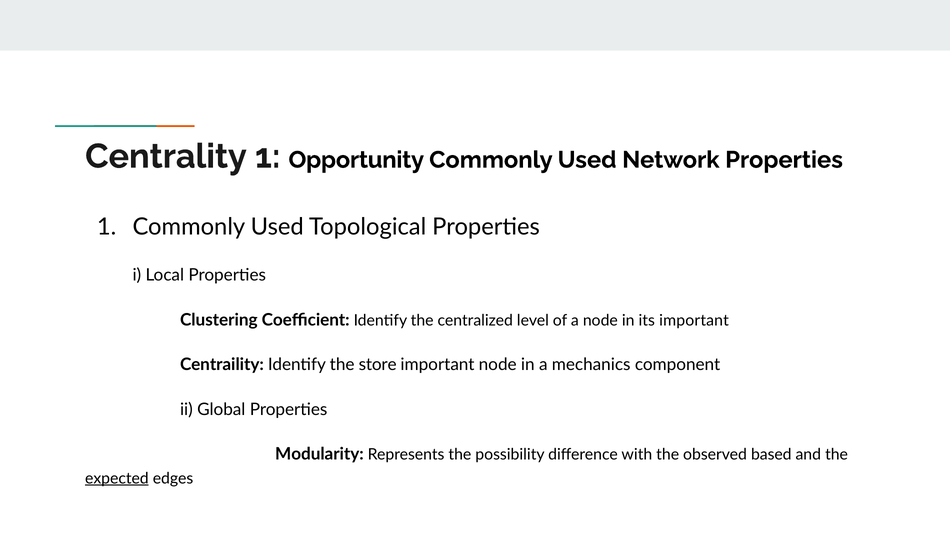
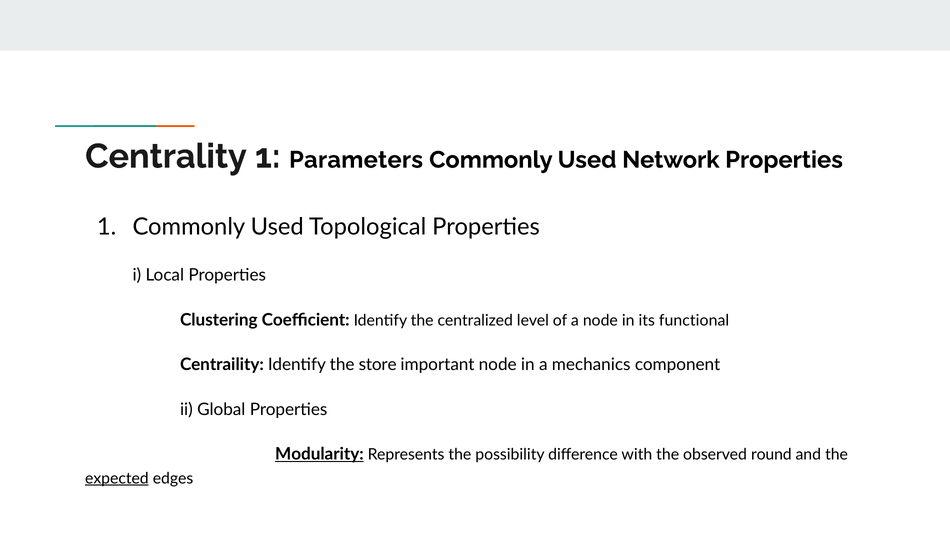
Opportunity: Opportunity -> Parameters
its important: important -> functional
Modularity underline: none -> present
based: based -> round
